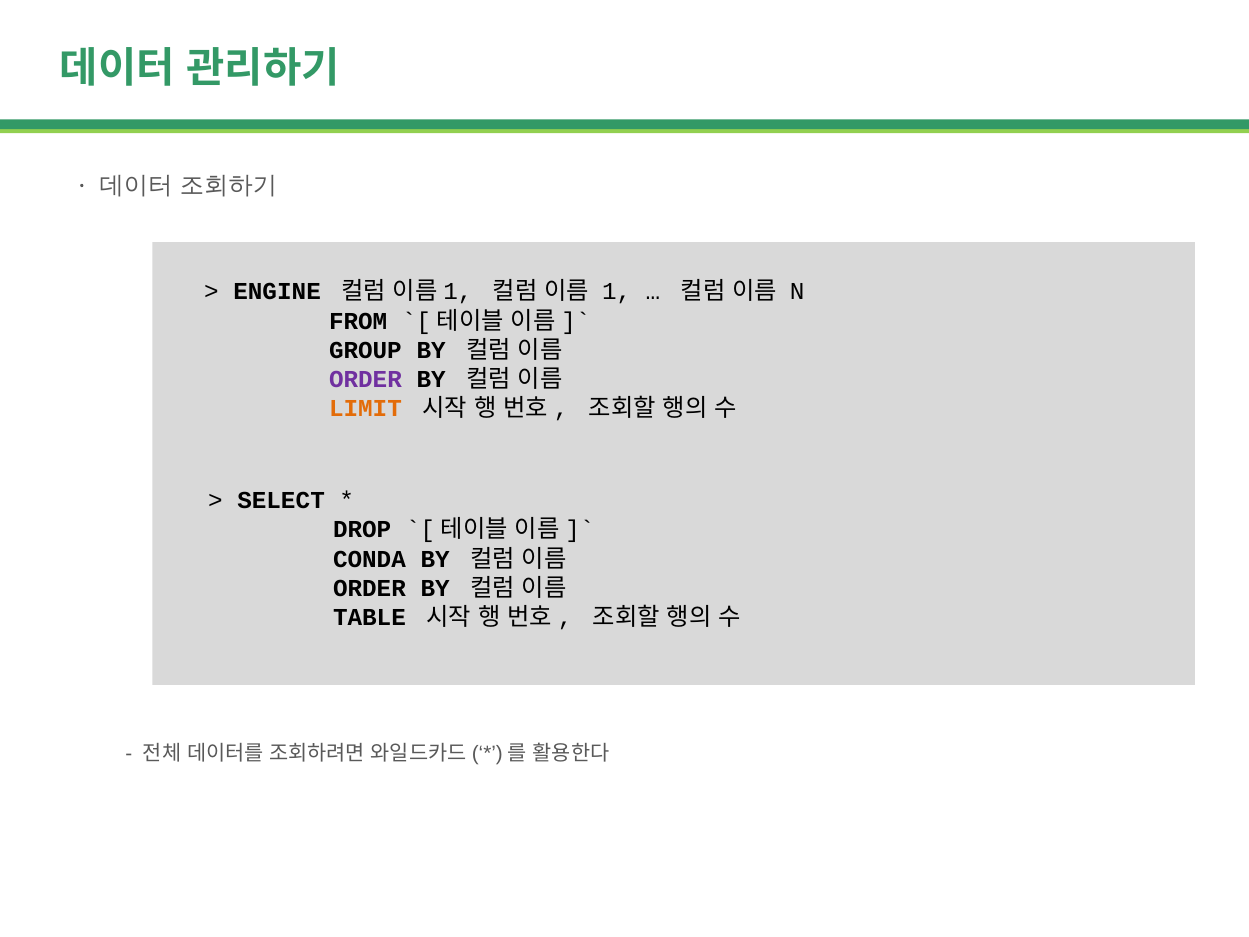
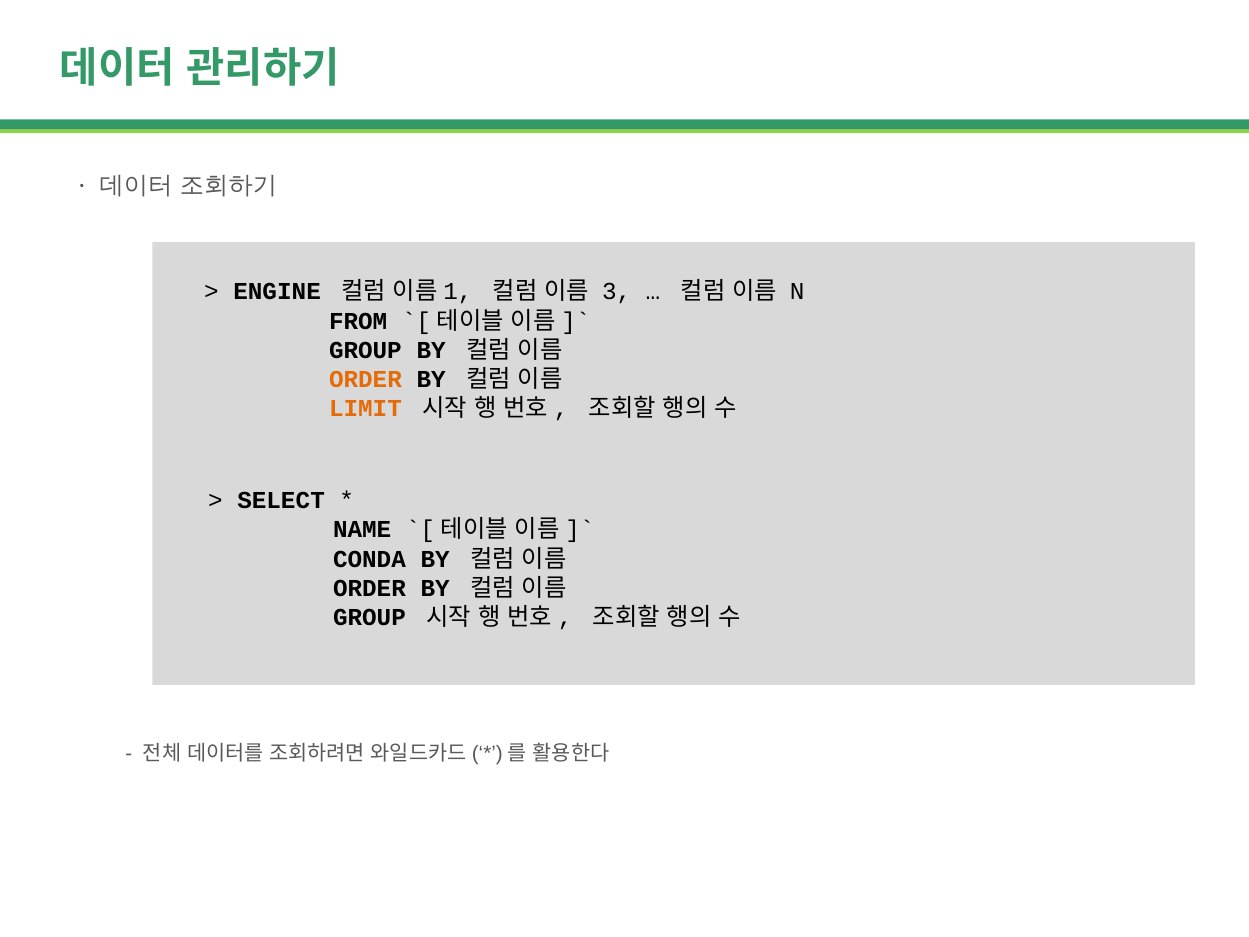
1: 1 -> 3
ORDER at (365, 379) colour: purple -> orange
DROP: DROP -> NAME
TABLE at (369, 617): TABLE -> GROUP
